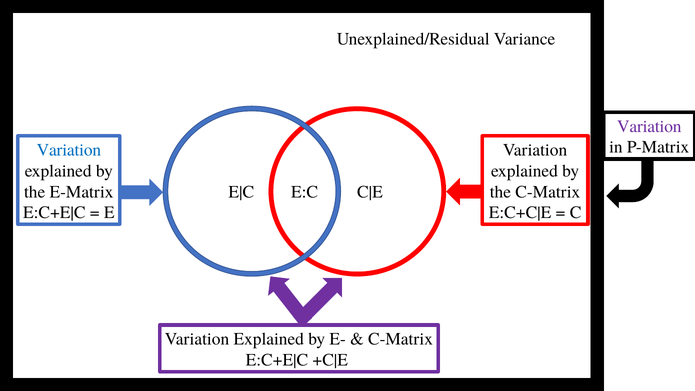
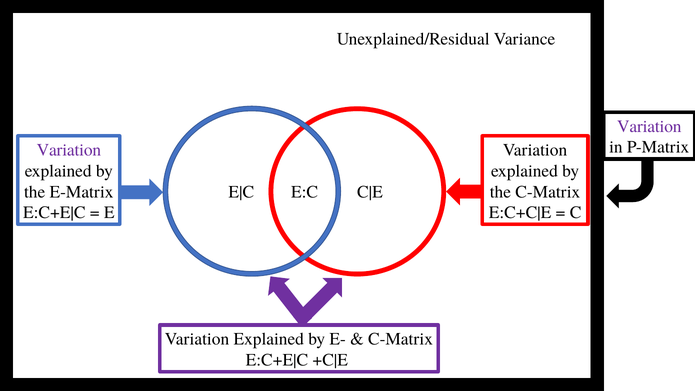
Variation at (69, 150) colour: blue -> purple
